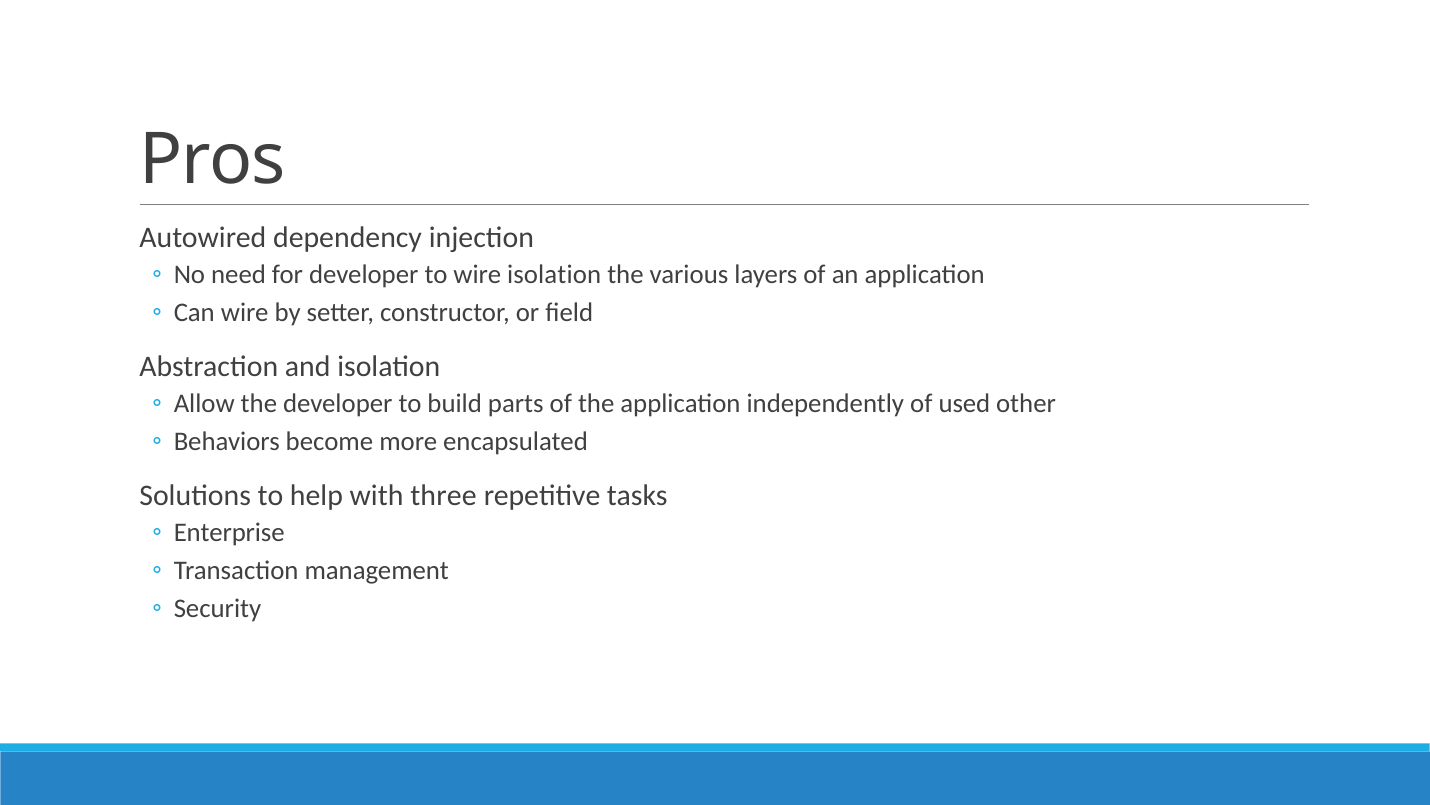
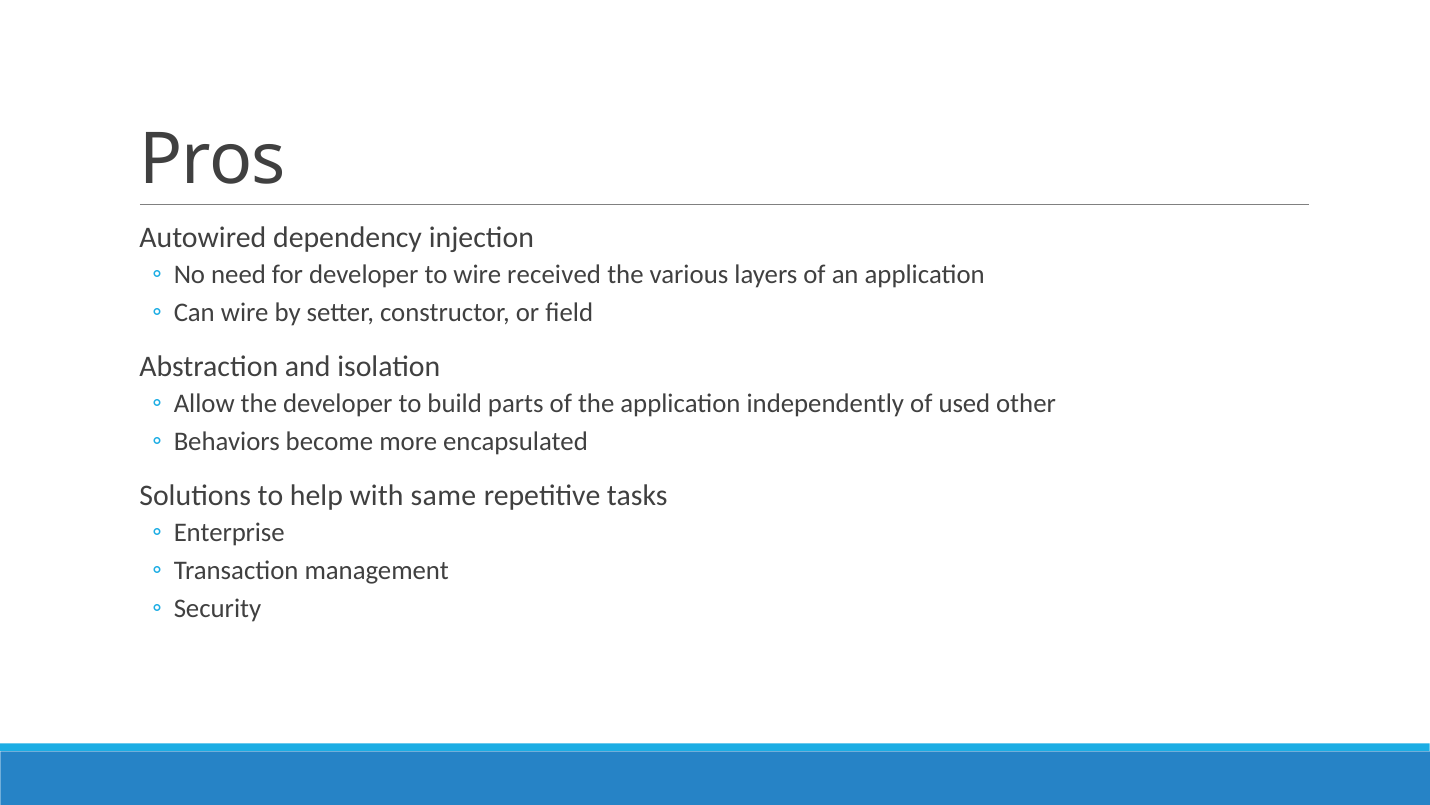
wire isolation: isolation -> received
three: three -> same
